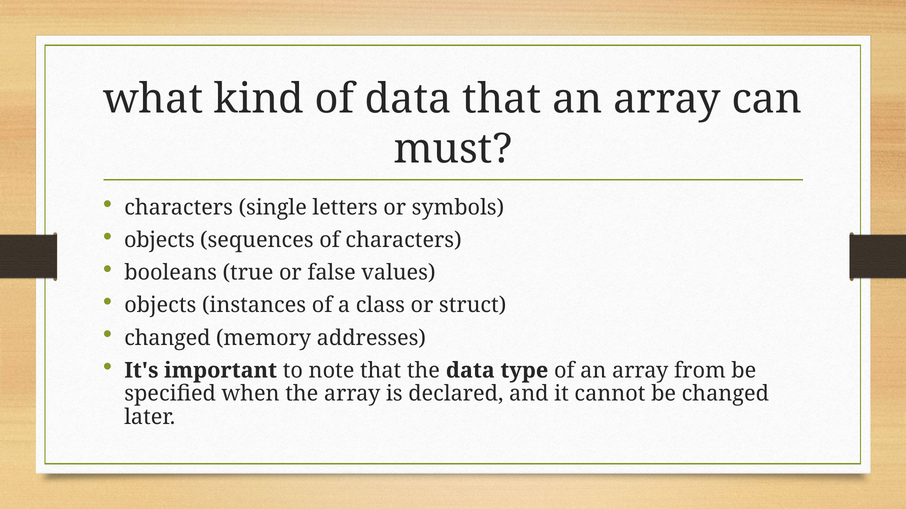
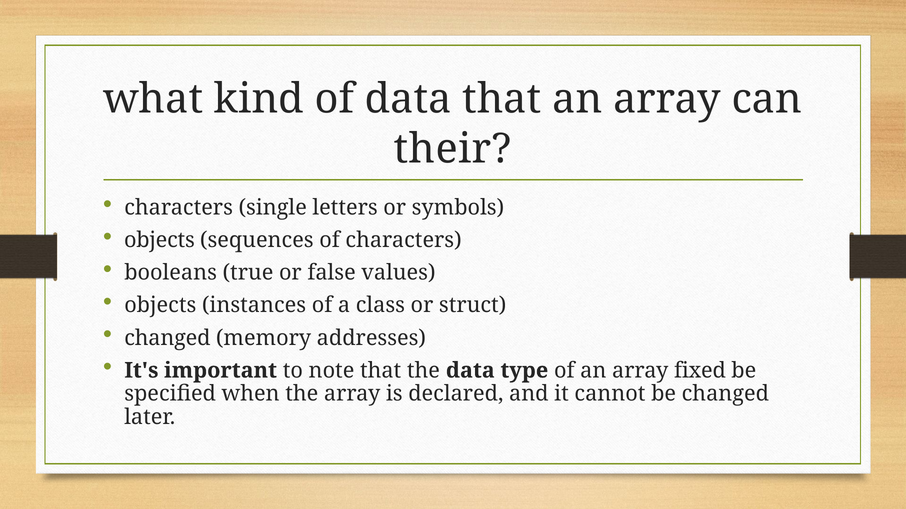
must: must -> their
from: from -> fixed
